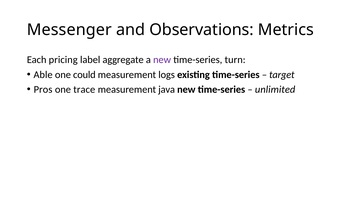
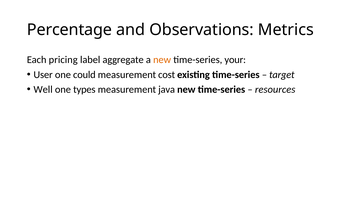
Messenger: Messenger -> Percentage
new at (162, 60) colour: purple -> orange
turn: turn -> your
Able: Able -> User
logs: logs -> cost
Pros: Pros -> Well
trace: trace -> types
unlimited: unlimited -> resources
